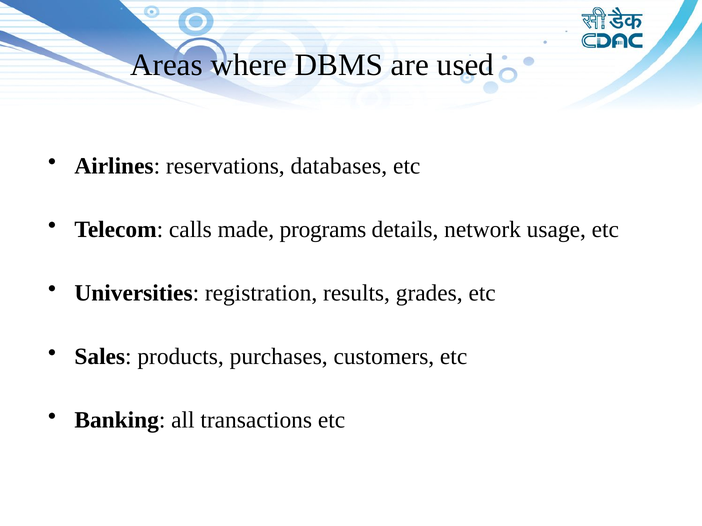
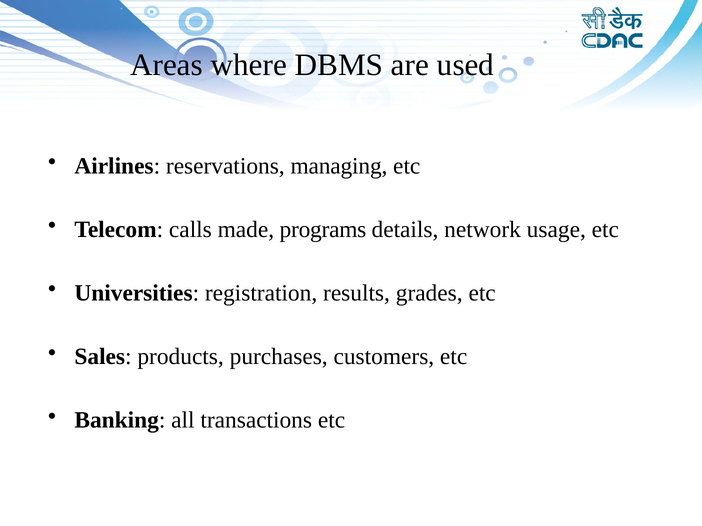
databases: databases -> managing
